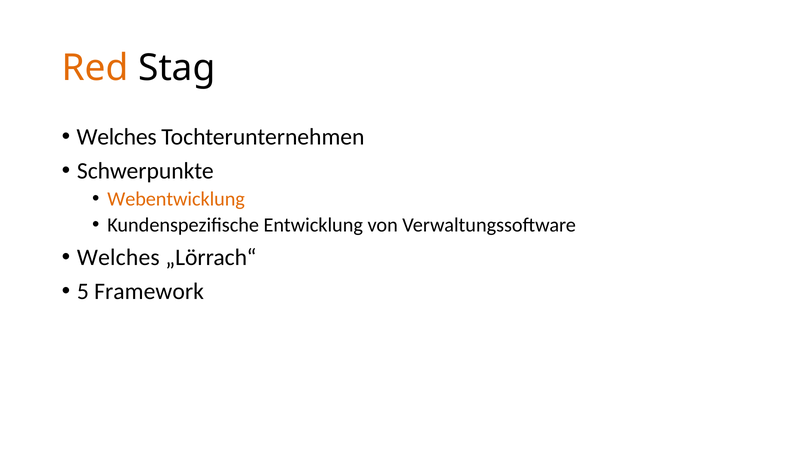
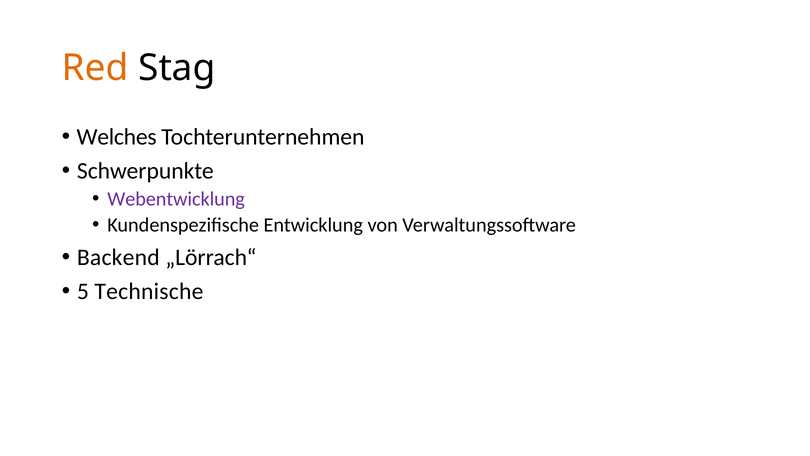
Webentwicklung colour: orange -> purple
Welches at (118, 257): Welches -> Backend
Framework: Framework -> Technische
